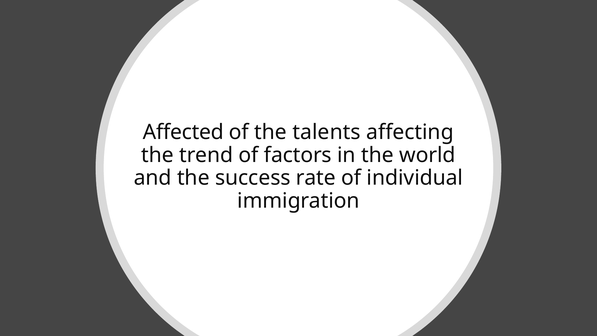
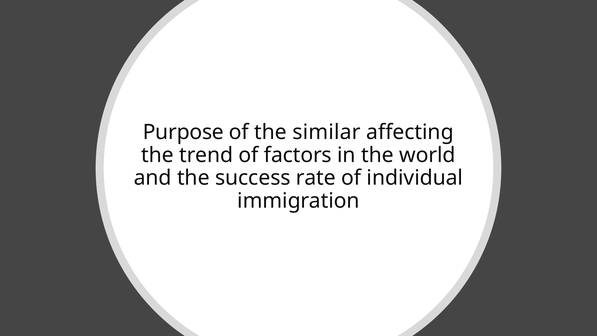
Affected: Affected -> Purpose
talents: talents -> similar
